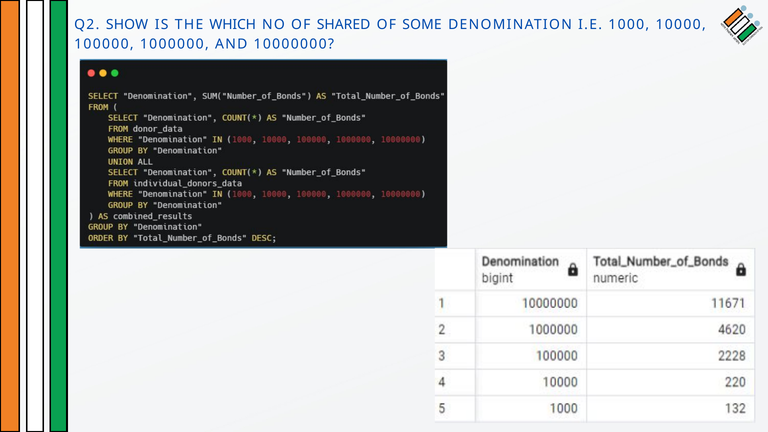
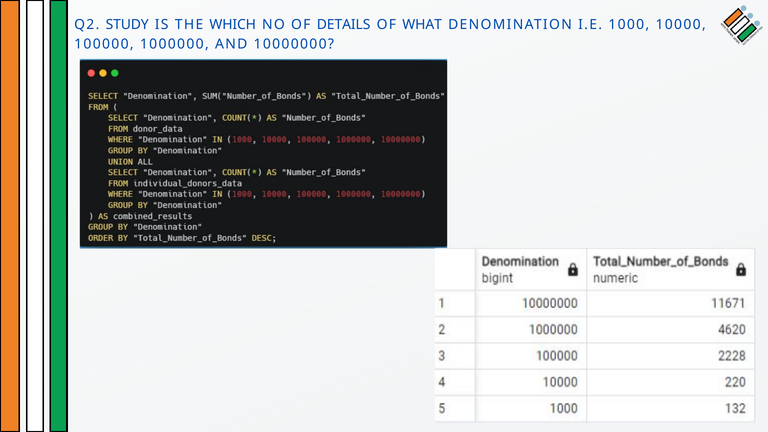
SHOW: SHOW -> STUDY
SHARED: SHARED -> DETAILS
SOME: SOME -> WHAT
